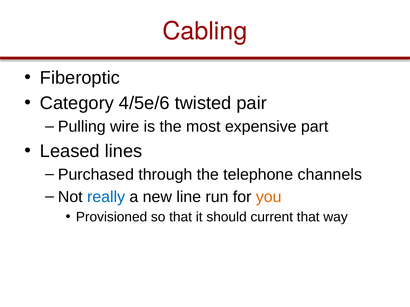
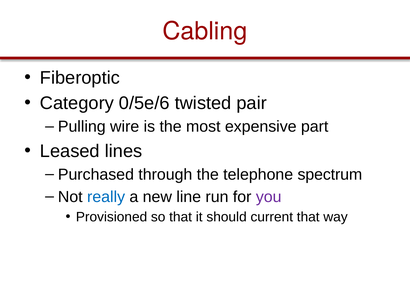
4/5e/6: 4/5e/6 -> 0/5e/6
channels: channels -> spectrum
you colour: orange -> purple
